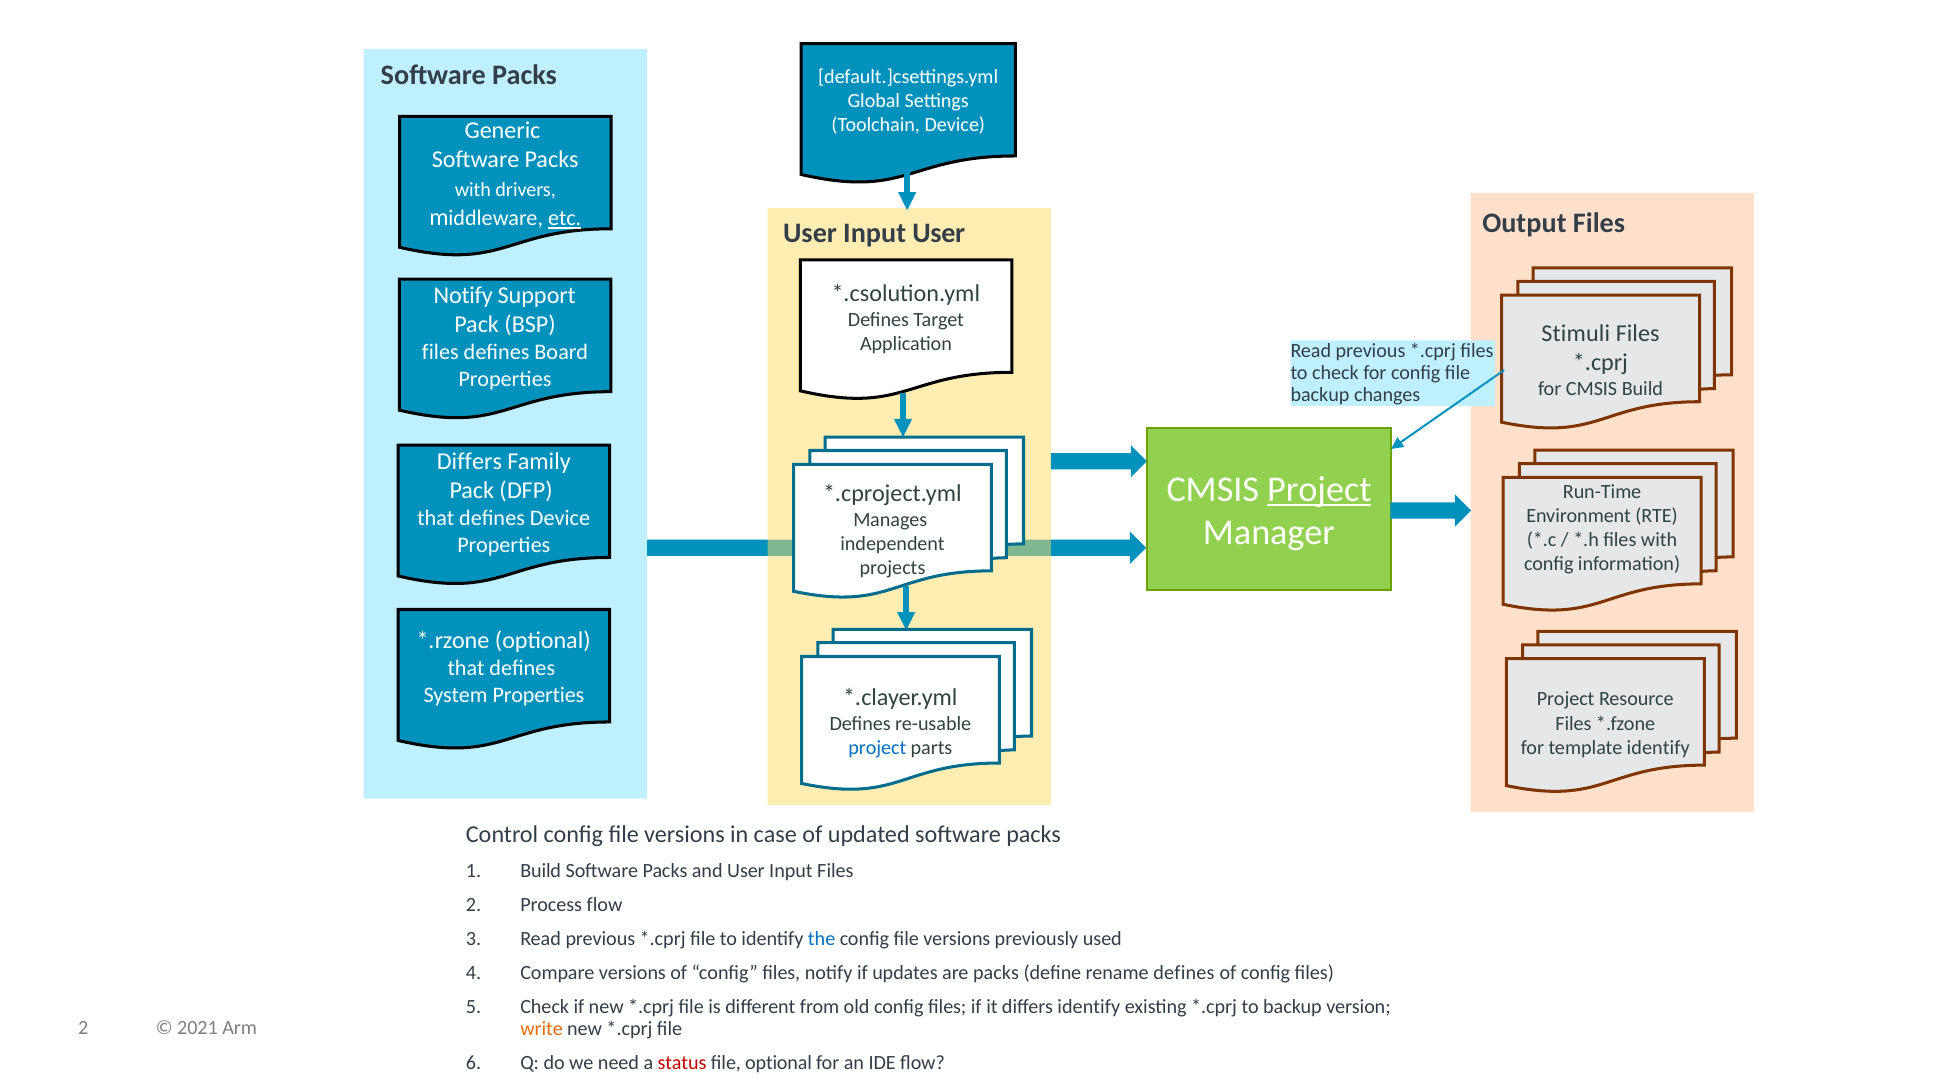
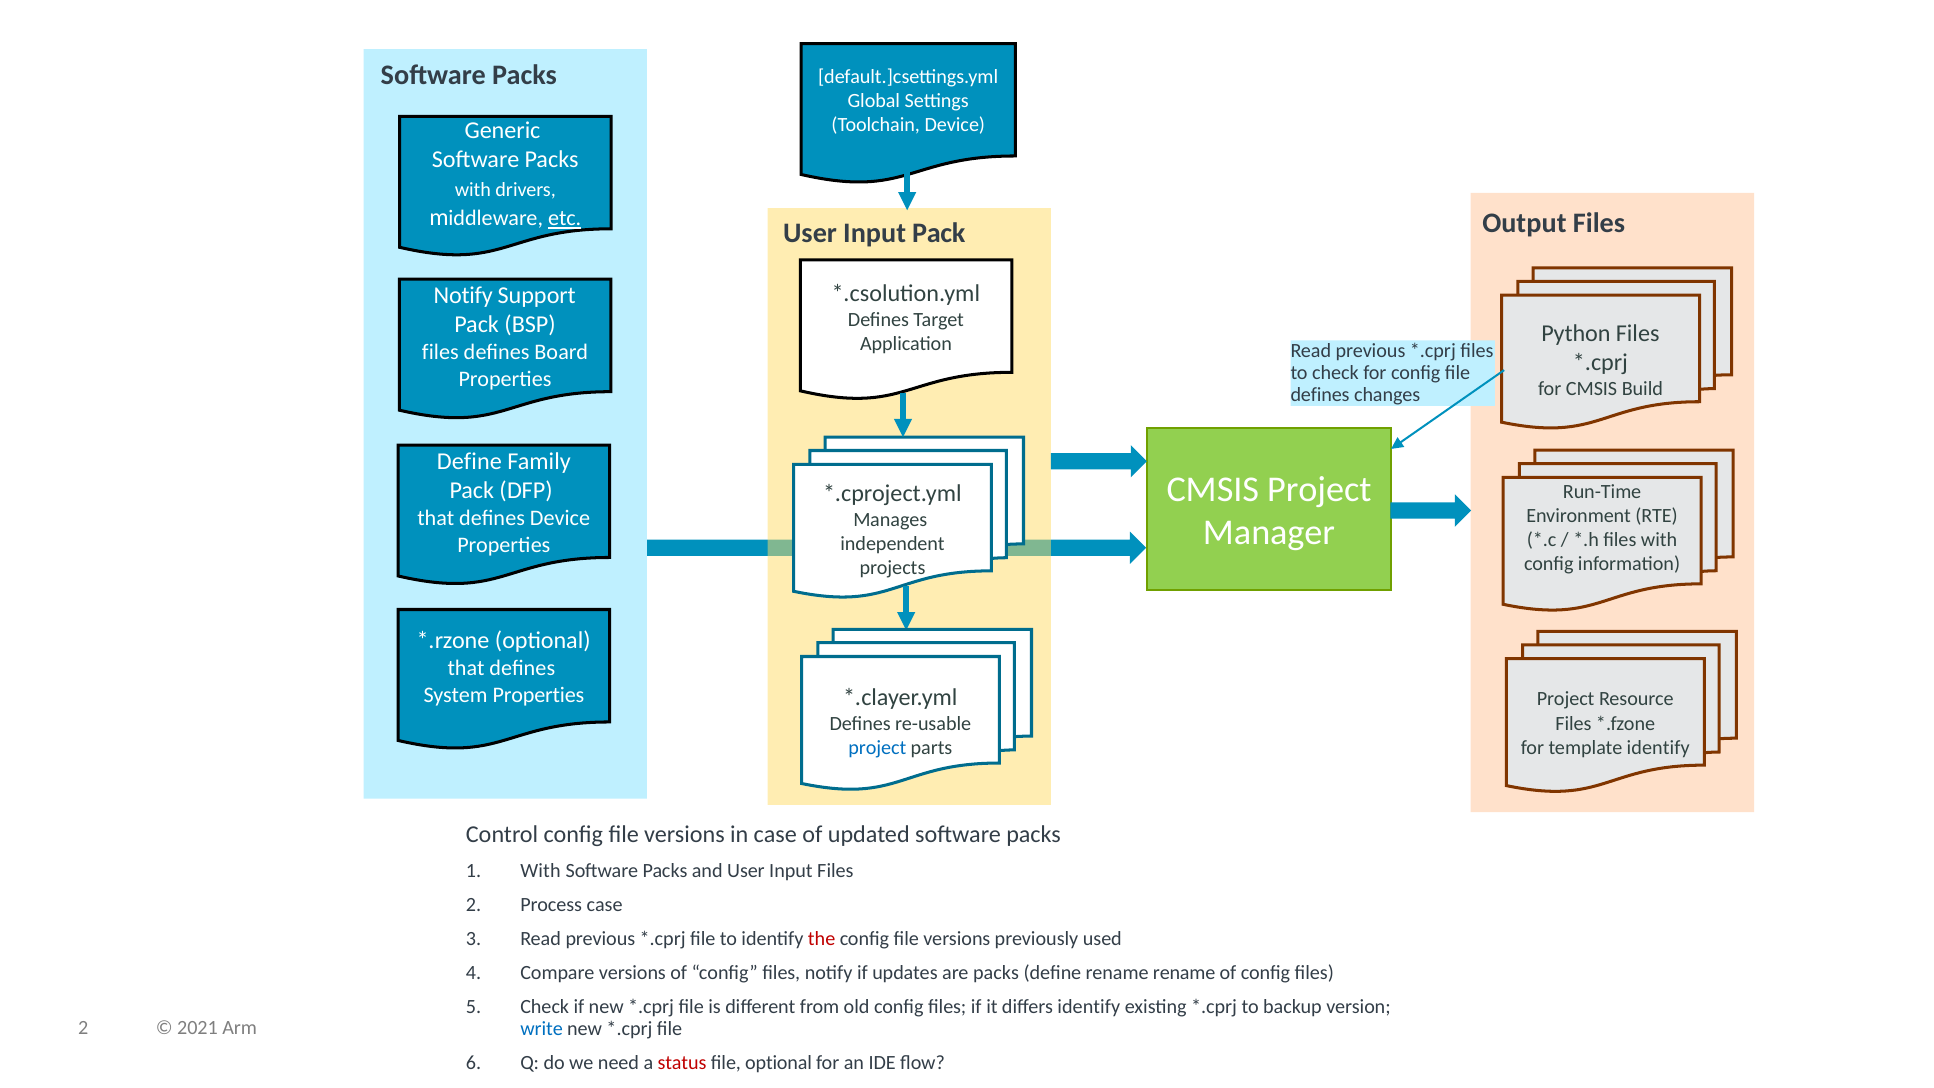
Input User: User -> Pack
Stimuli: Stimuli -> Python
backup at (1320, 395): backup -> defines
Differs at (469, 462): Differs -> Define
Project at (1319, 489) underline: present -> none
Build at (541, 871): Build -> With
Process flow: flow -> case
the colour: blue -> red
rename defines: defines -> rename
write colour: orange -> blue
